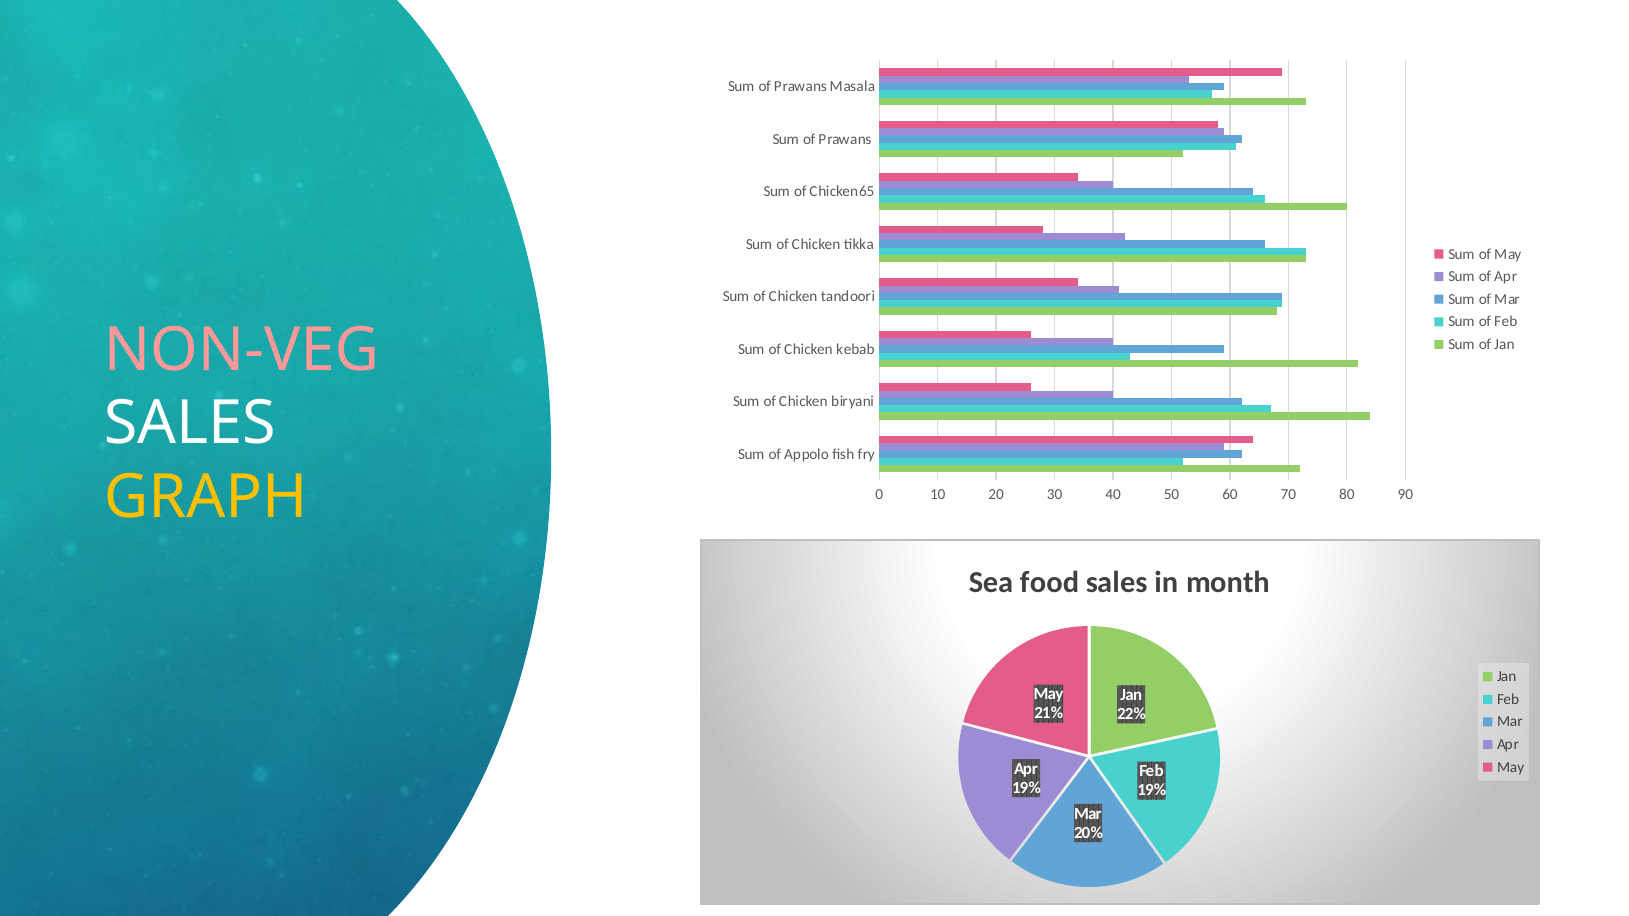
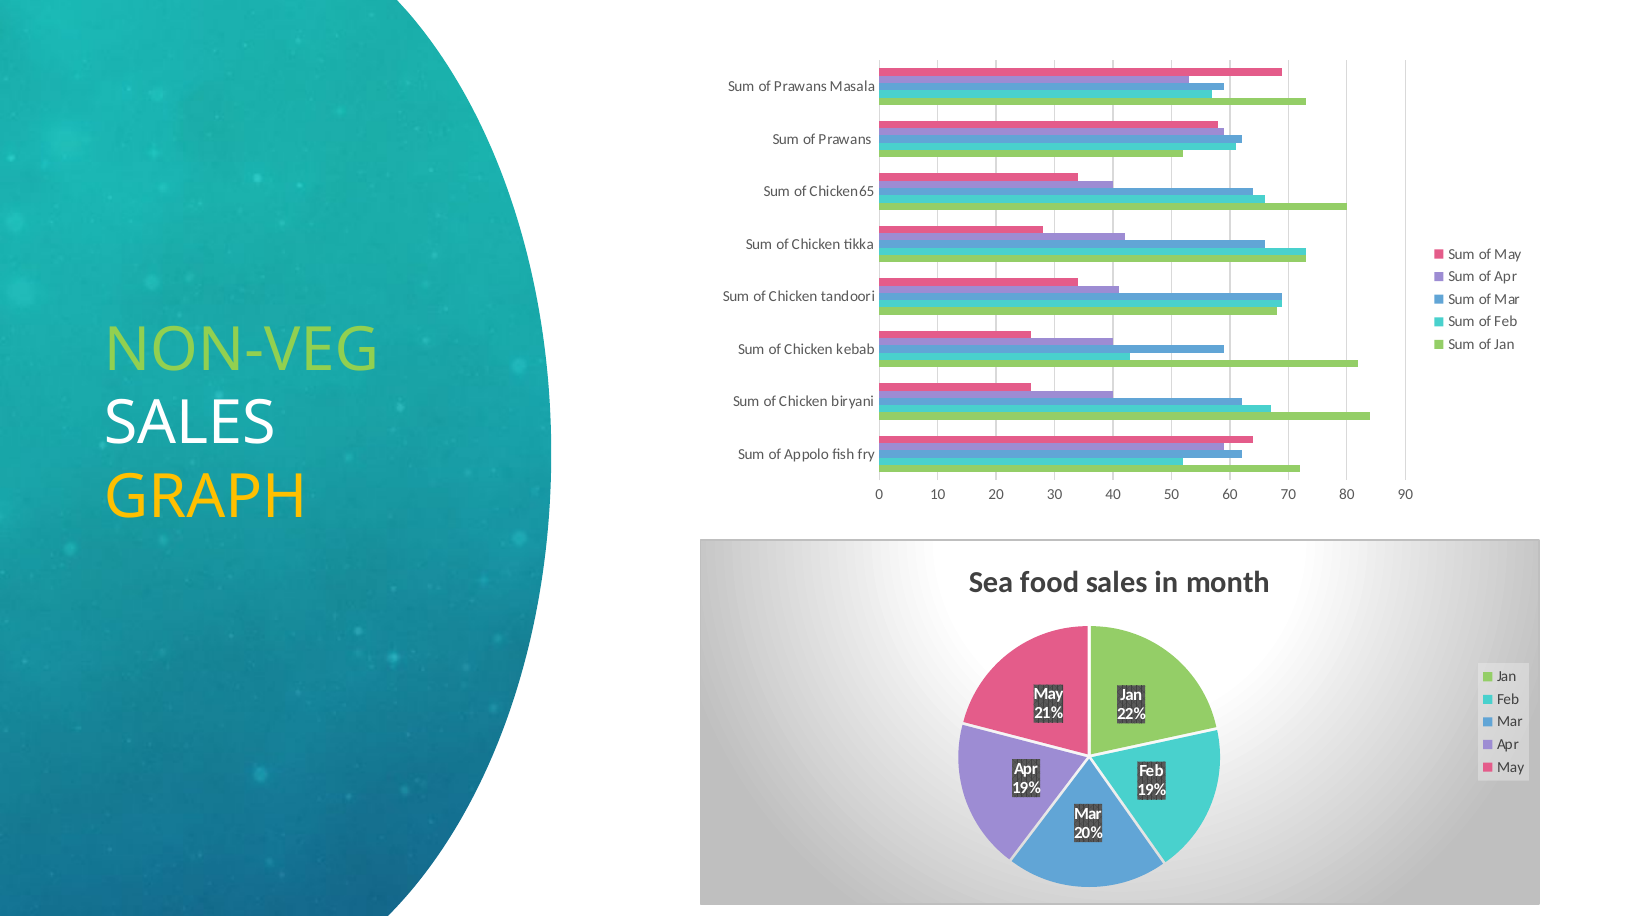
NON-VEG colour: pink -> light green
